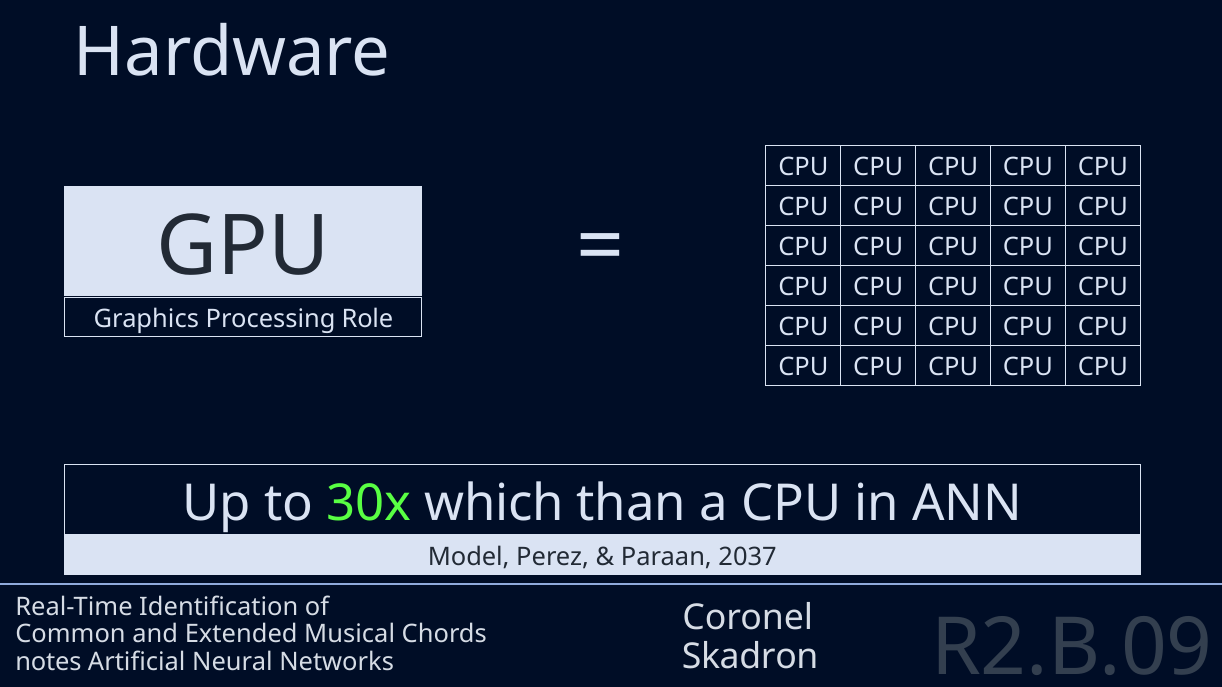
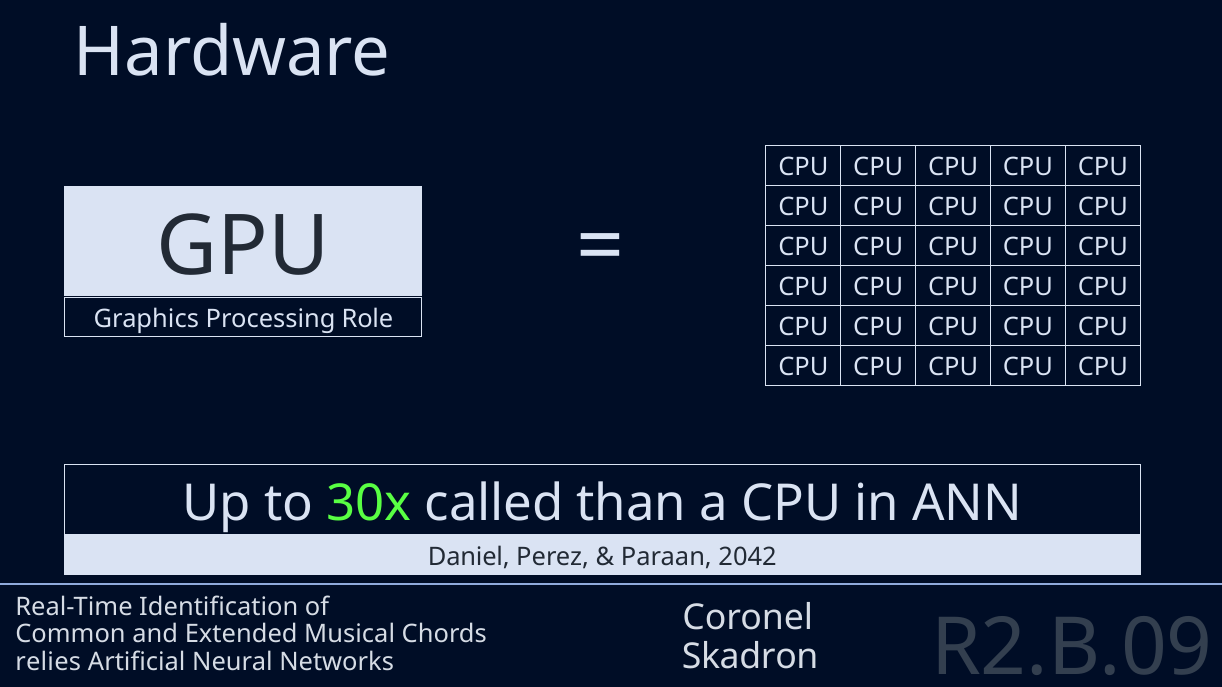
which: which -> called
Model: Model -> Daniel
2037: 2037 -> 2042
notes: notes -> relies
